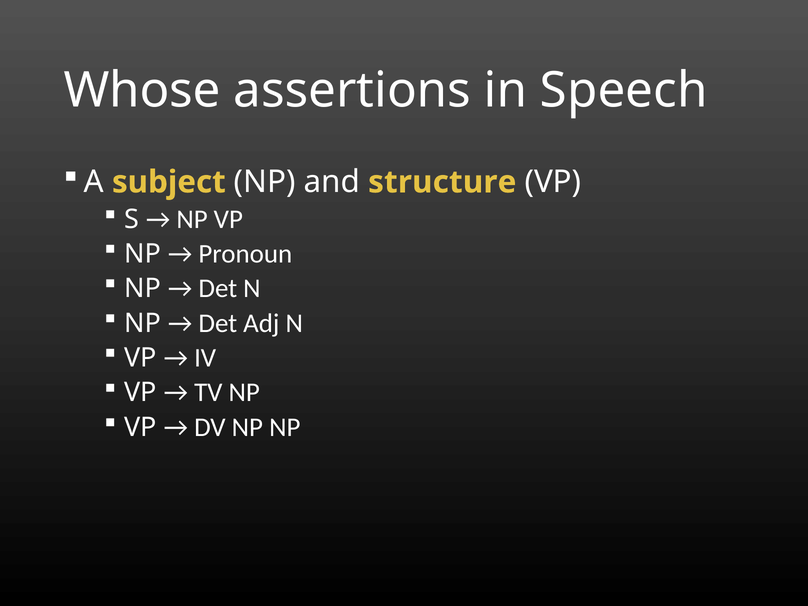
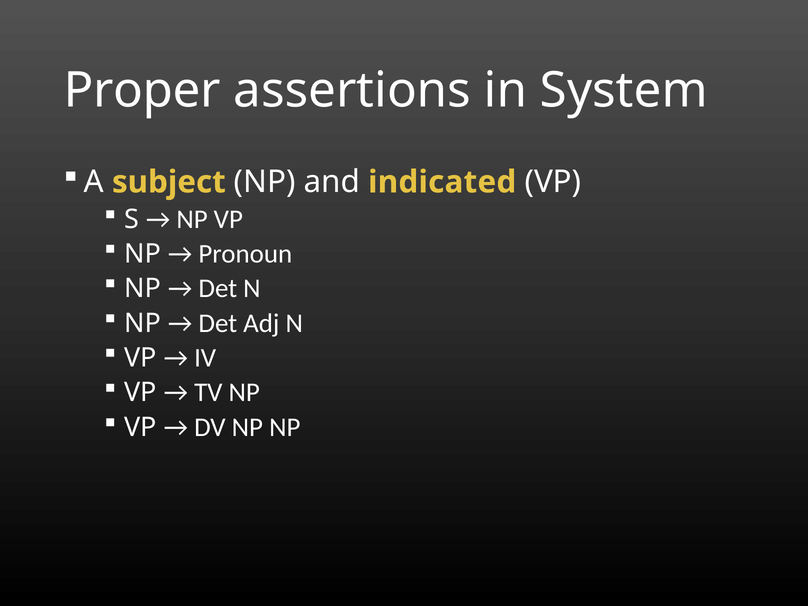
Whose: Whose -> Proper
Speech: Speech -> System
structure: structure -> indicated
